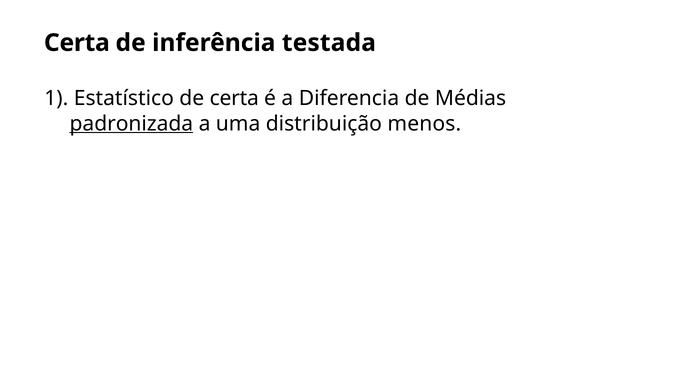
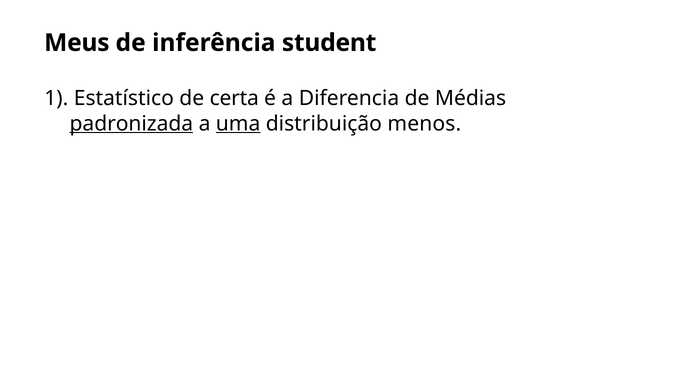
Certa at (77, 43): Certa -> Meus
testada: testada -> student
uma underline: none -> present
